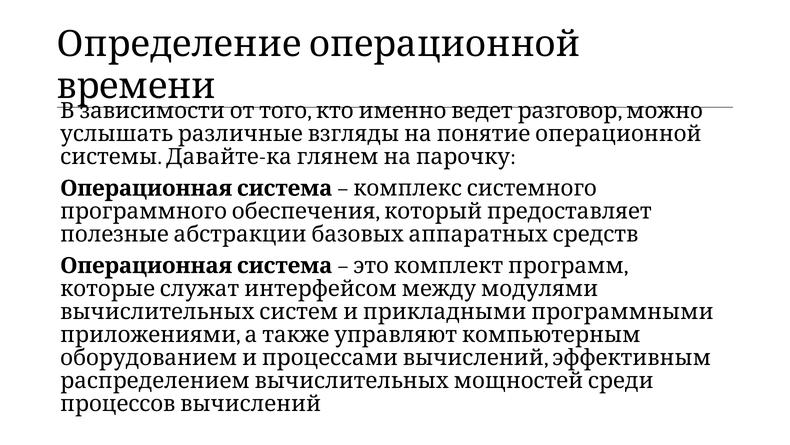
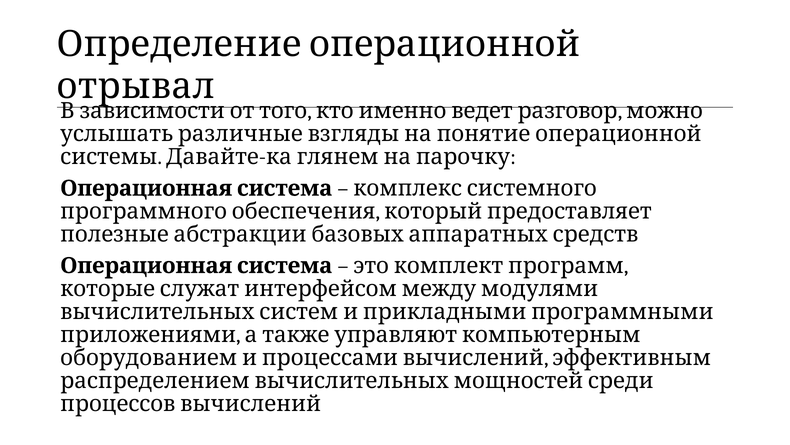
времени: времени -> отрывал
